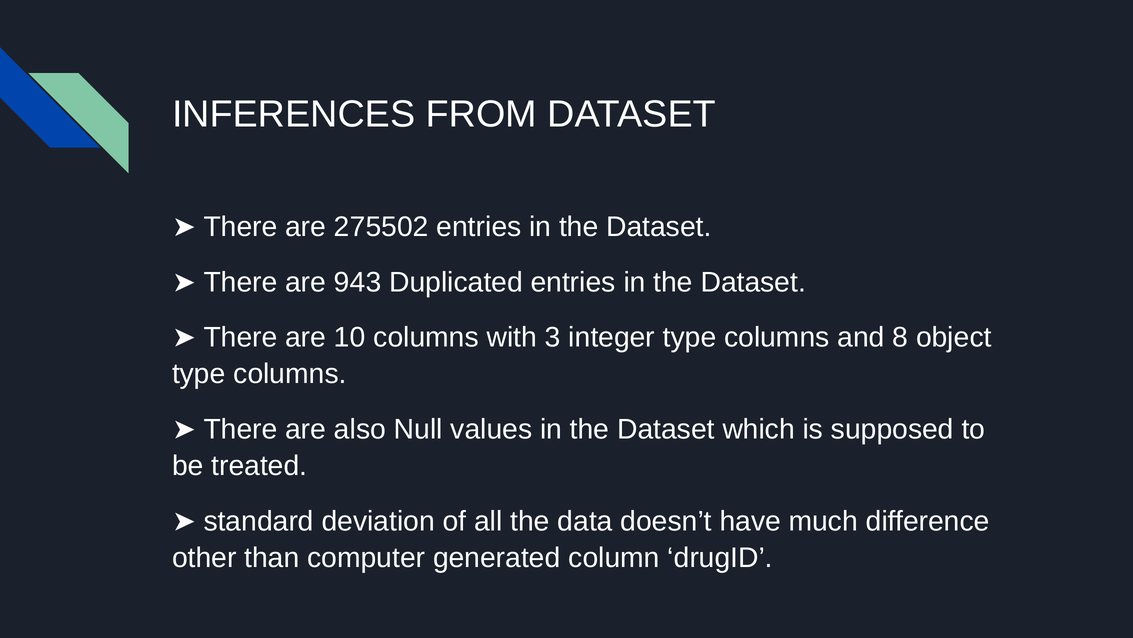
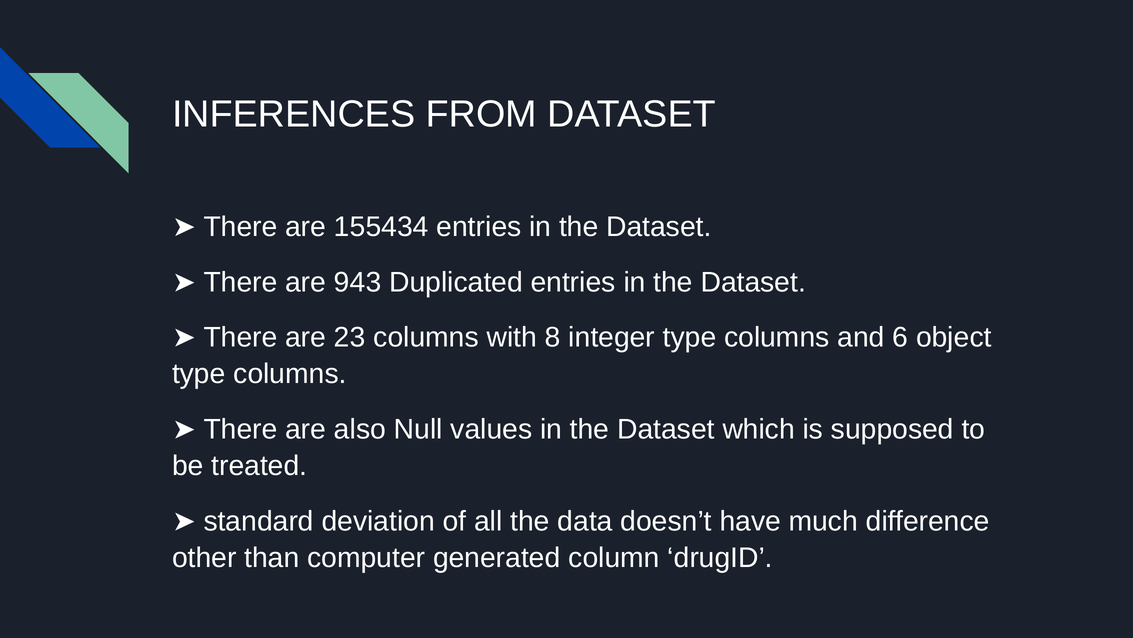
275502: 275502 -> 155434
10: 10 -> 23
3: 3 -> 8
8: 8 -> 6
